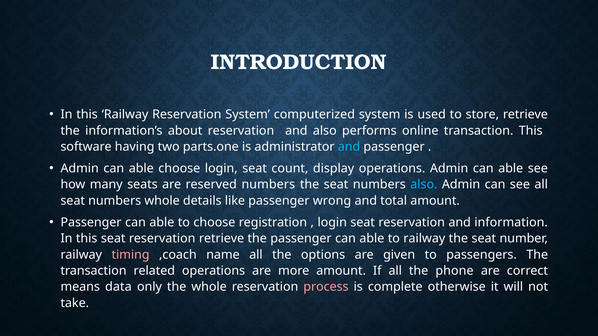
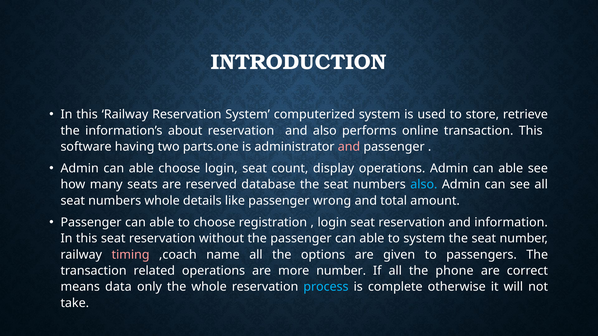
and at (349, 147) colour: light blue -> pink
reserved numbers: numbers -> database
reservation retrieve: retrieve -> without
to railway: railway -> system
more amount: amount -> number
process colour: pink -> light blue
